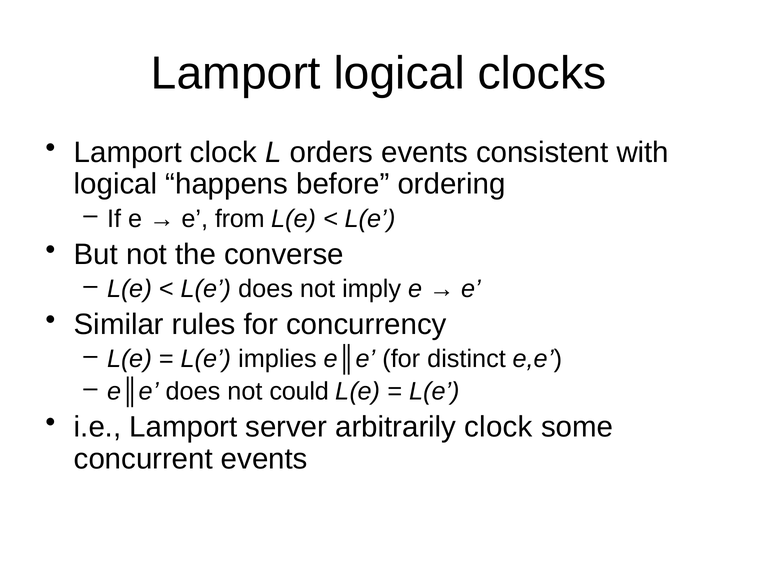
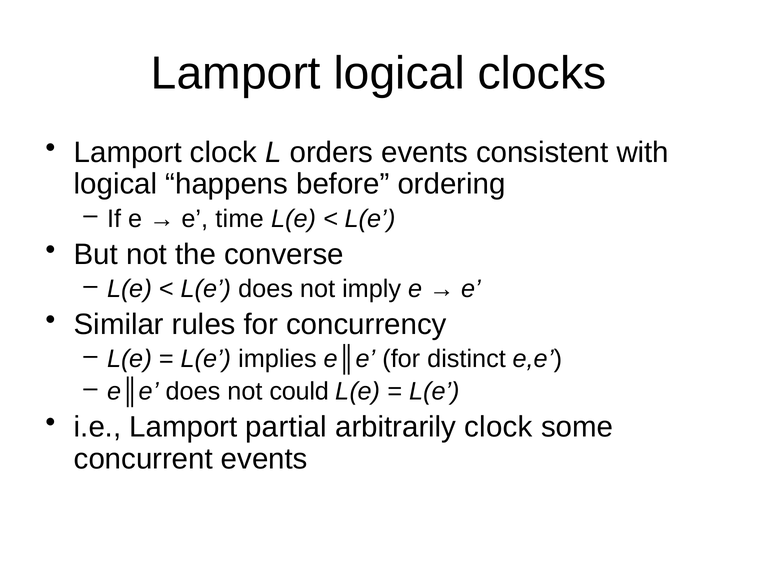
from: from -> time
server: server -> partial
